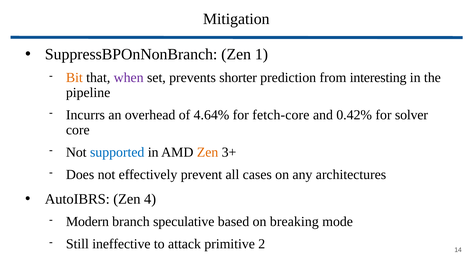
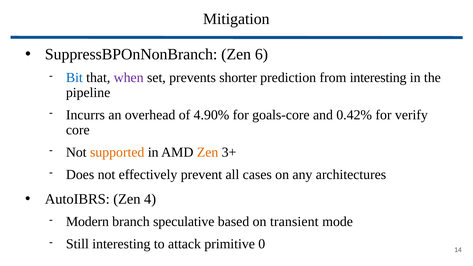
1: 1 -> 6
Bit colour: orange -> blue
4.64%: 4.64% -> 4.90%
fetch-core: fetch-core -> goals-core
solver: solver -> verify
supported colour: blue -> orange
breaking: breaking -> transient
Still ineffective: ineffective -> interesting
2: 2 -> 0
